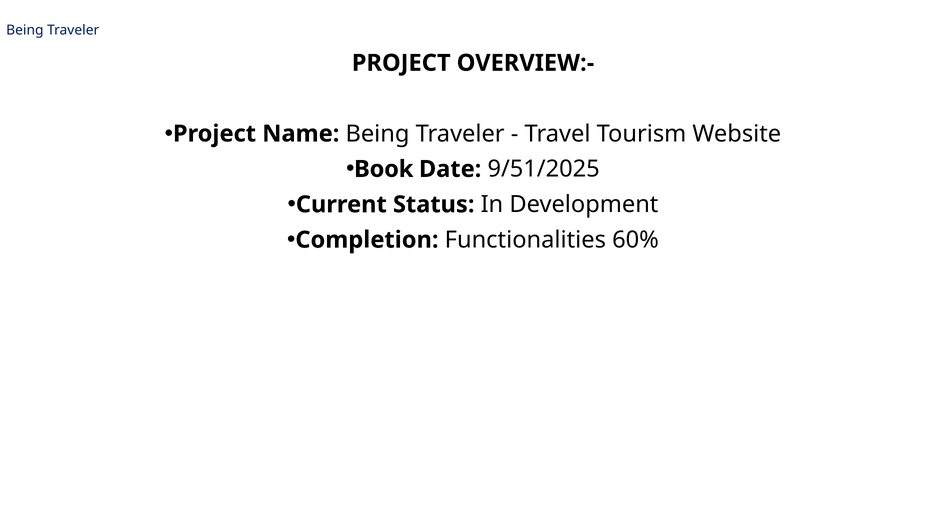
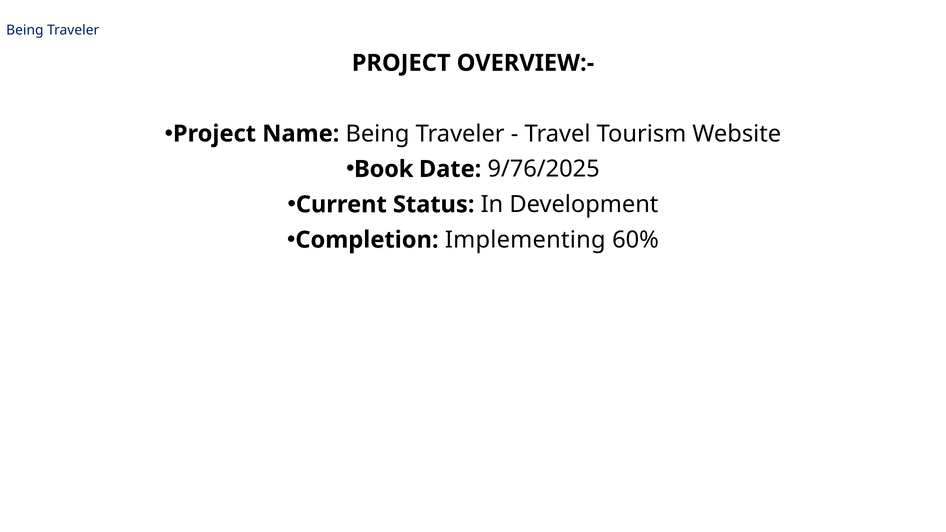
9/51/2025: 9/51/2025 -> 9/76/2025
Functionalities: Functionalities -> Implementing
